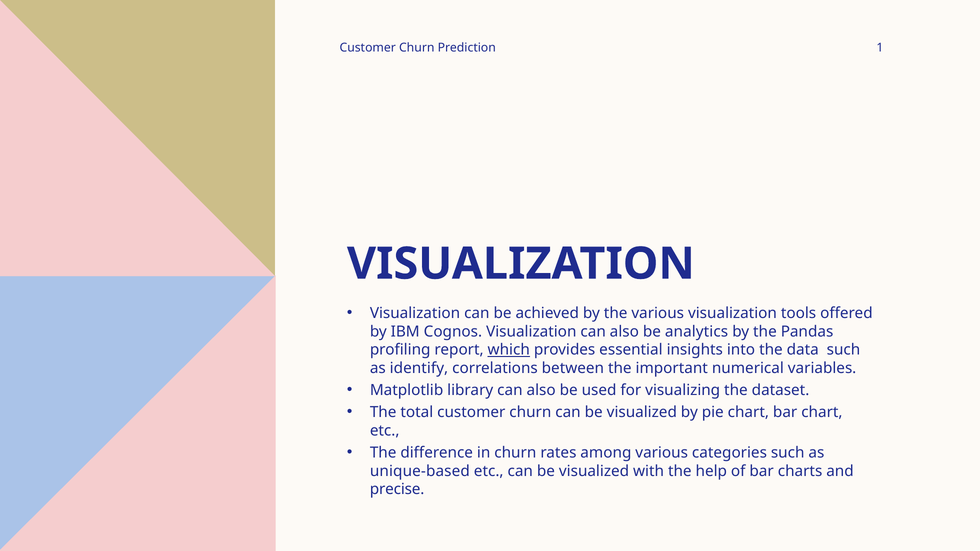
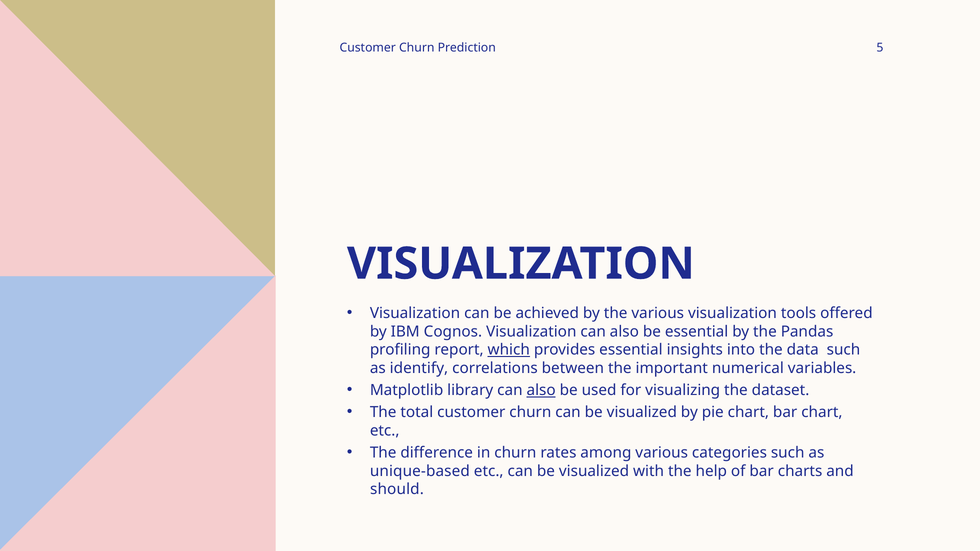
1: 1 -> 5
be analytics: analytics -> essential
also at (541, 390) underline: none -> present
precise: precise -> should
